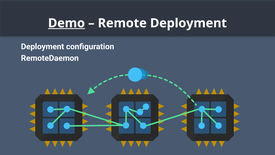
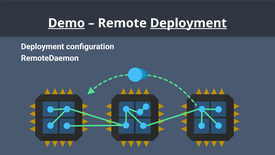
Deployment at (188, 23) underline: none -> present
